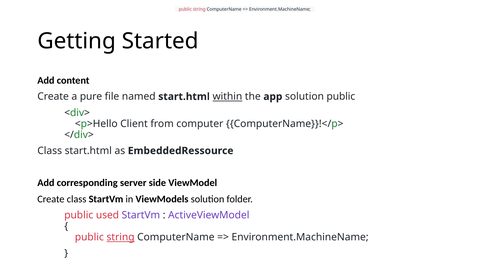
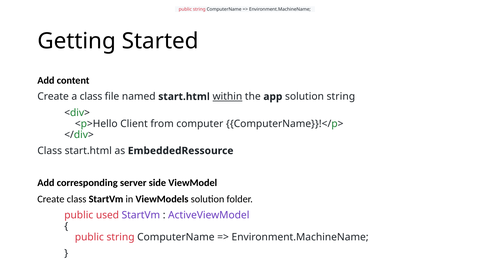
a pure: pure -> class
solution public: public -> string
string at (121, 238) underline: present -> none
